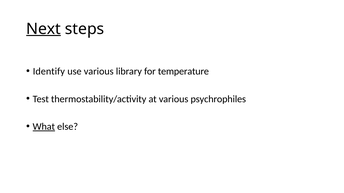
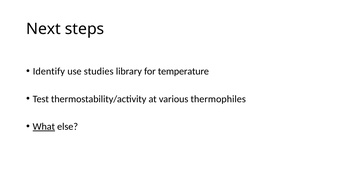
Next underline: present -> none
use various: various -> studies
psychrophiles: psychrophiles -> thermophiles
